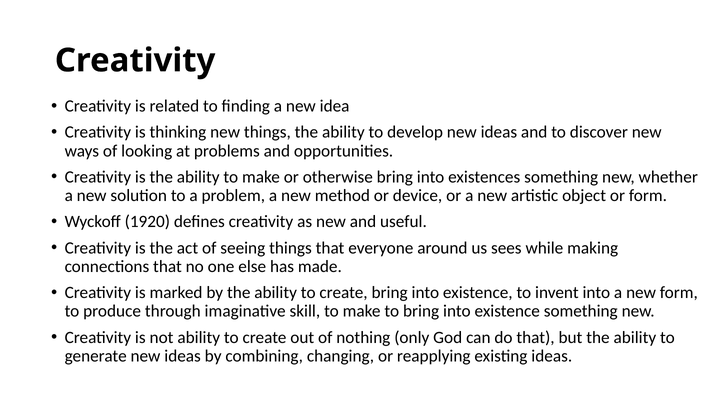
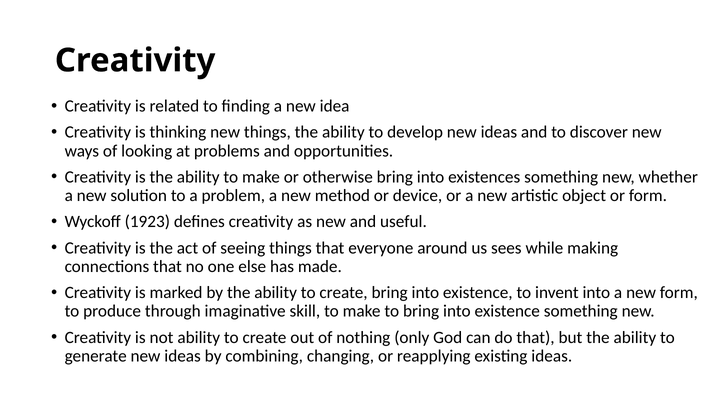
1920: 1920 -> 1923
